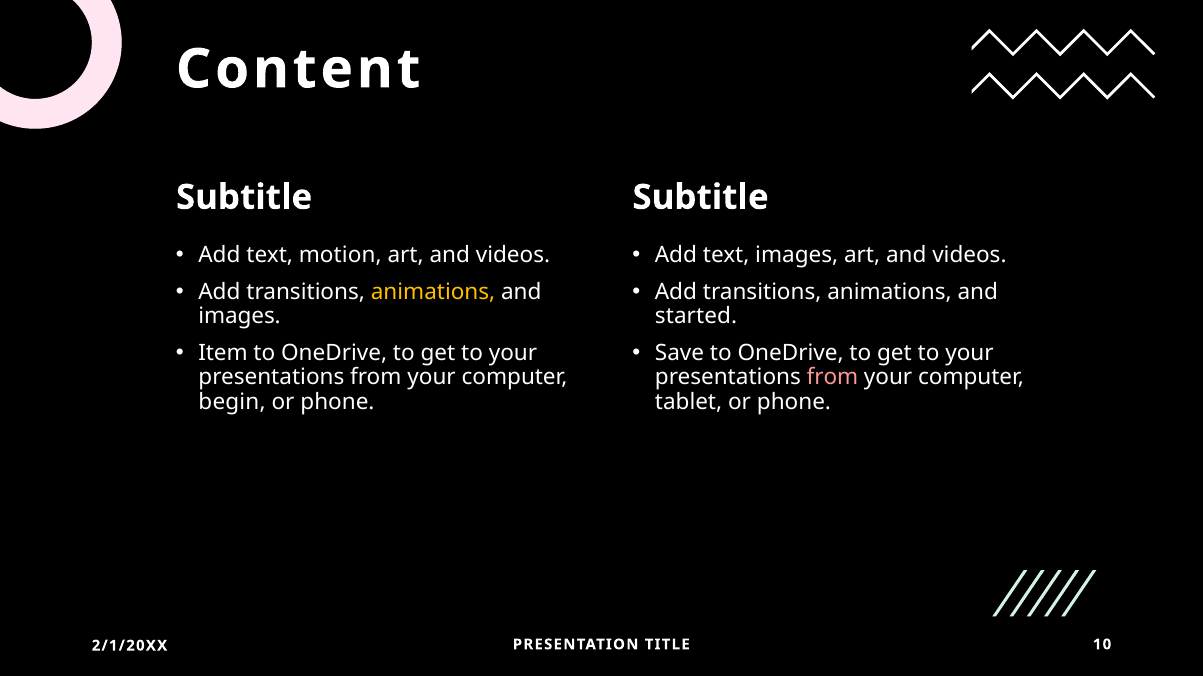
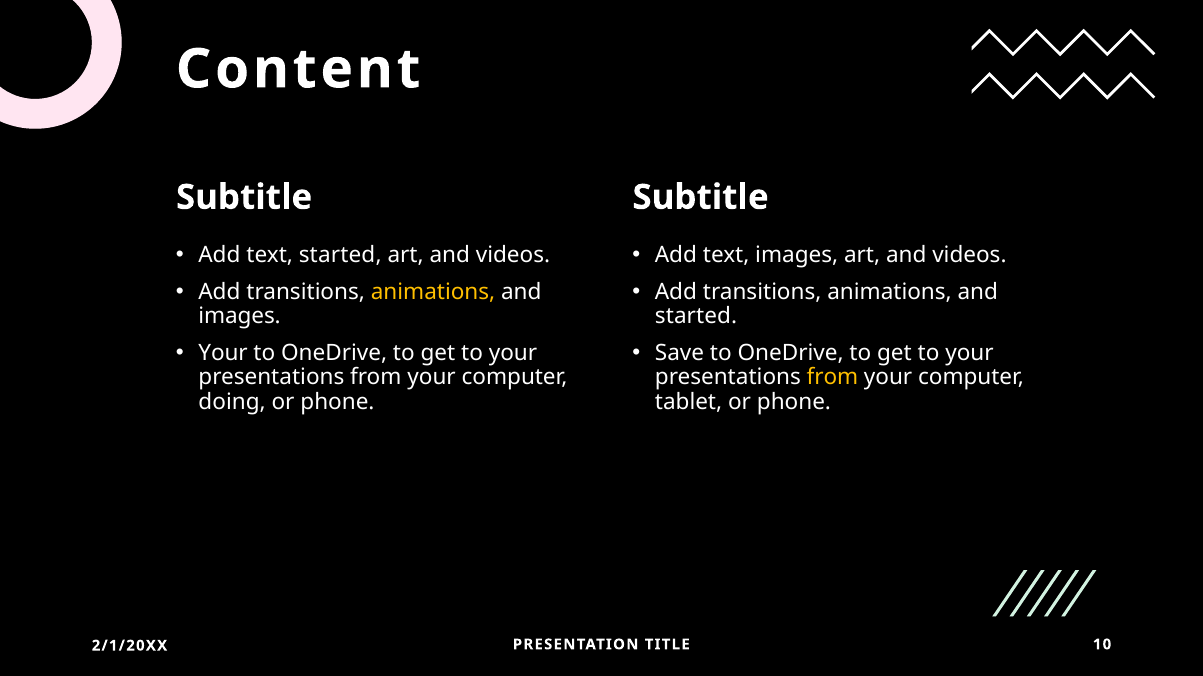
text motion: motion -> started
Item at (223, 353): Item -> Your
from at (832, 378) colour: pink -> yellow
begin: begin -> doing
